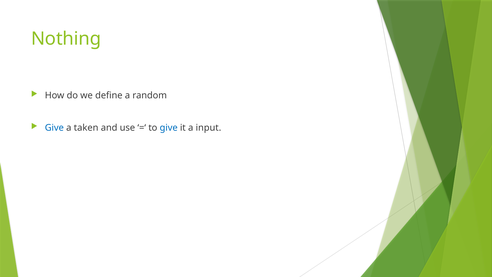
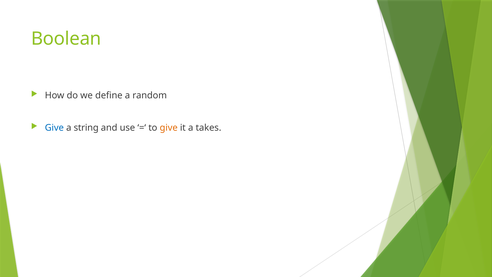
Nothing: Nothing -> Boolean
taken: taken -> string
give at (169, 128) colour: blue -> orange
input: input -> takes
